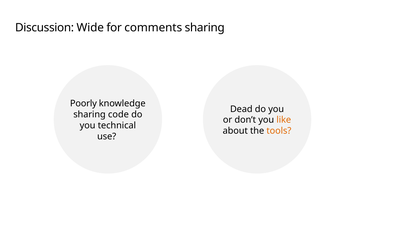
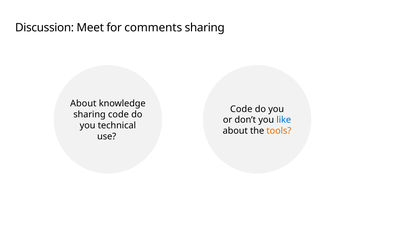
Wide: Wide -> Meet
Poorly at (83, 103): Poorly -> About
Dead at (241, 109): Dead -> Code
like colour: orange -> blue
